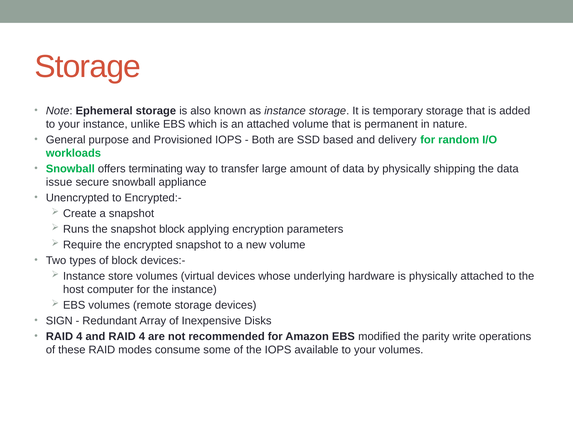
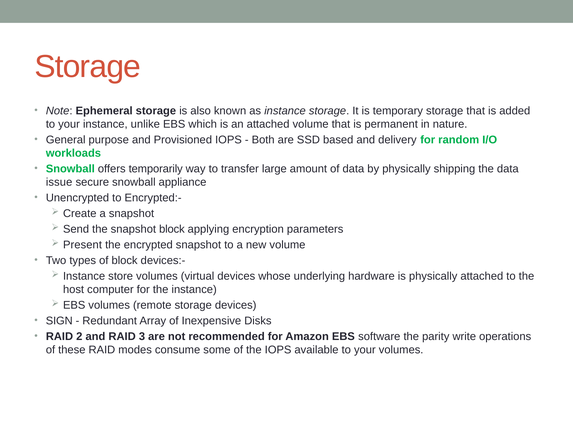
terminating: terminating -> temporarily
Runs: Runs -> Send
Require: Require -> Present
4 at (79, 336): 4 -> 2
and RAID 4: 4 -> 3
modified: modified -> software
